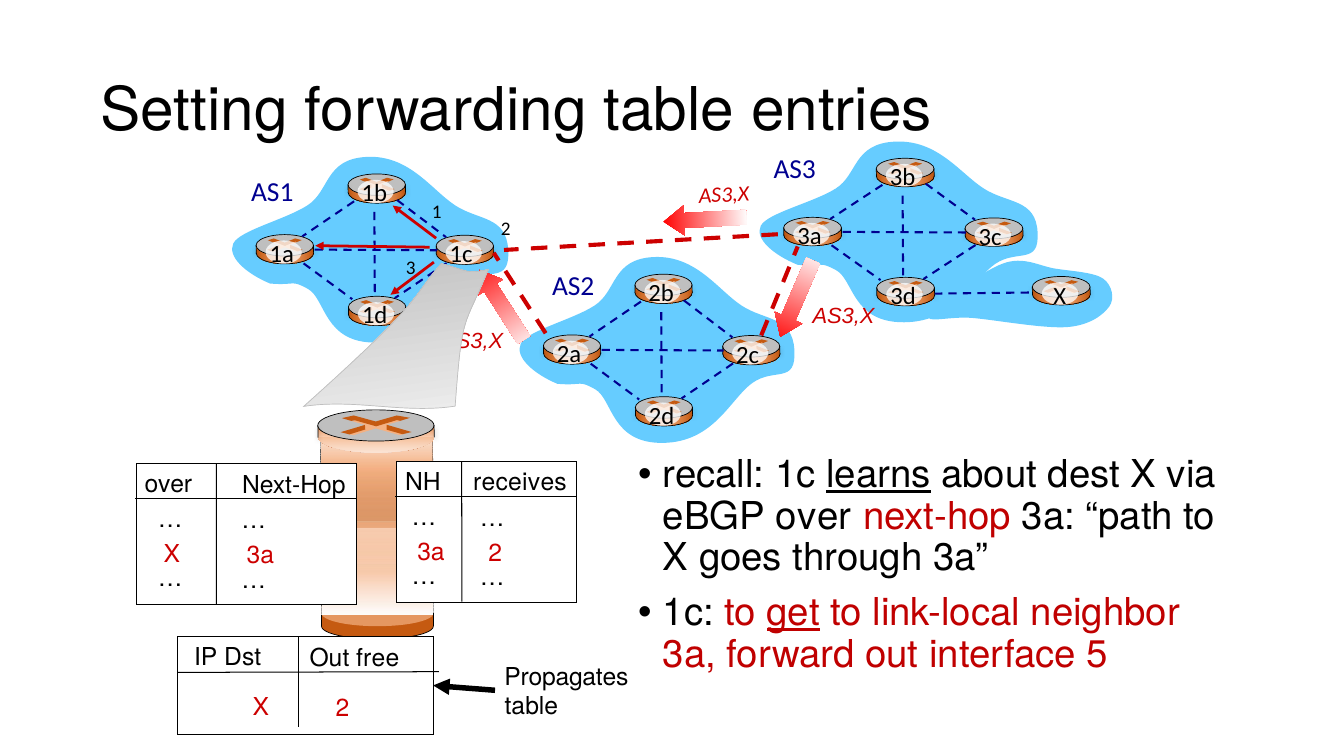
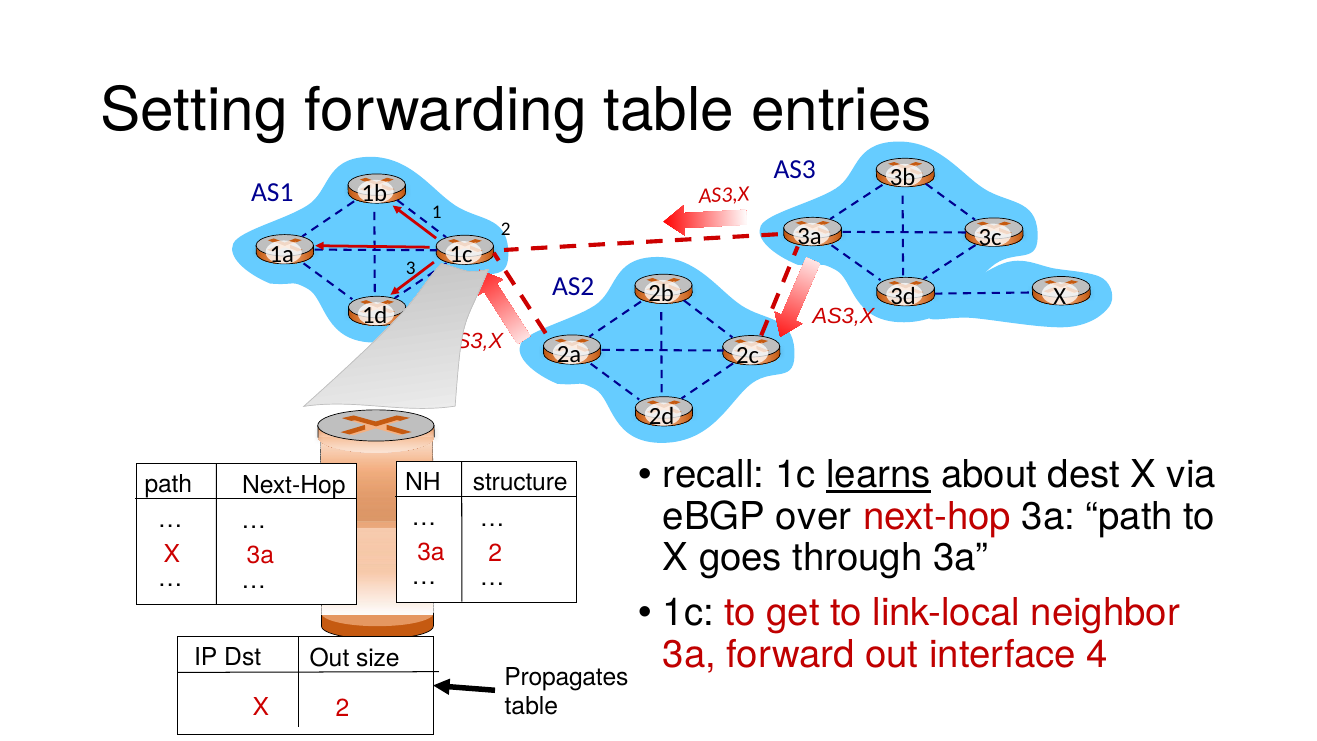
receives: receives -> structure
over at (168, 484): over -> path
get underline: present -> none
5: 5 -> 4
free: free -> size
